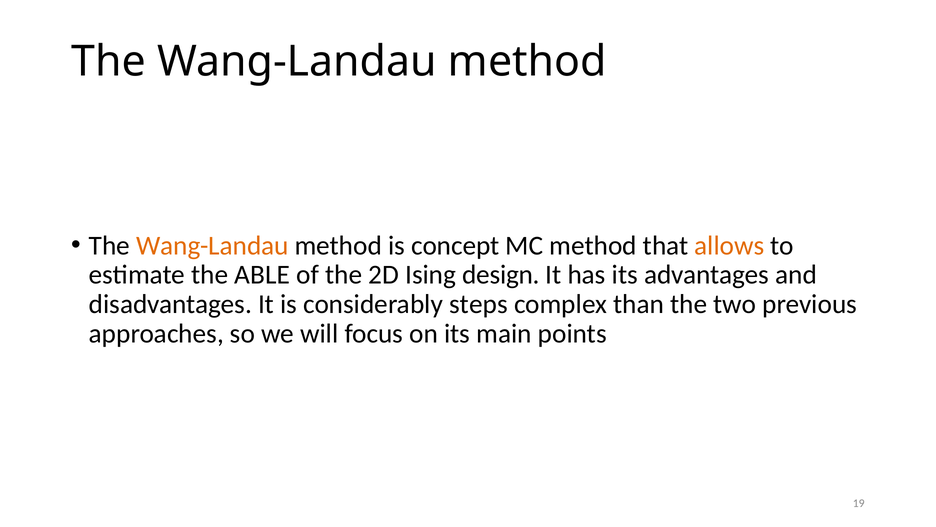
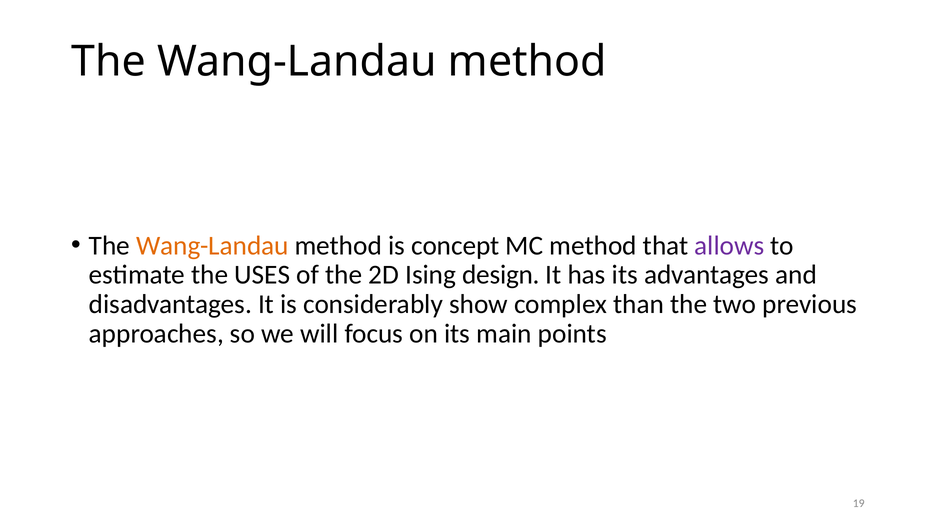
allows colour: orange -> purple
ABLE: ABLE -> USES
steps: steps -> show
